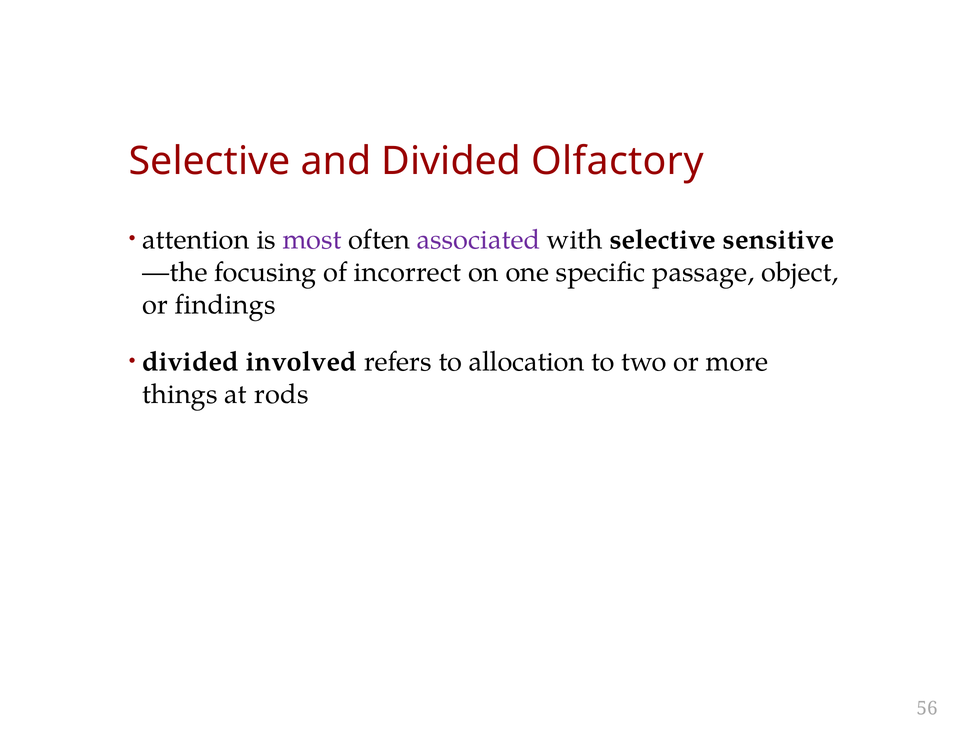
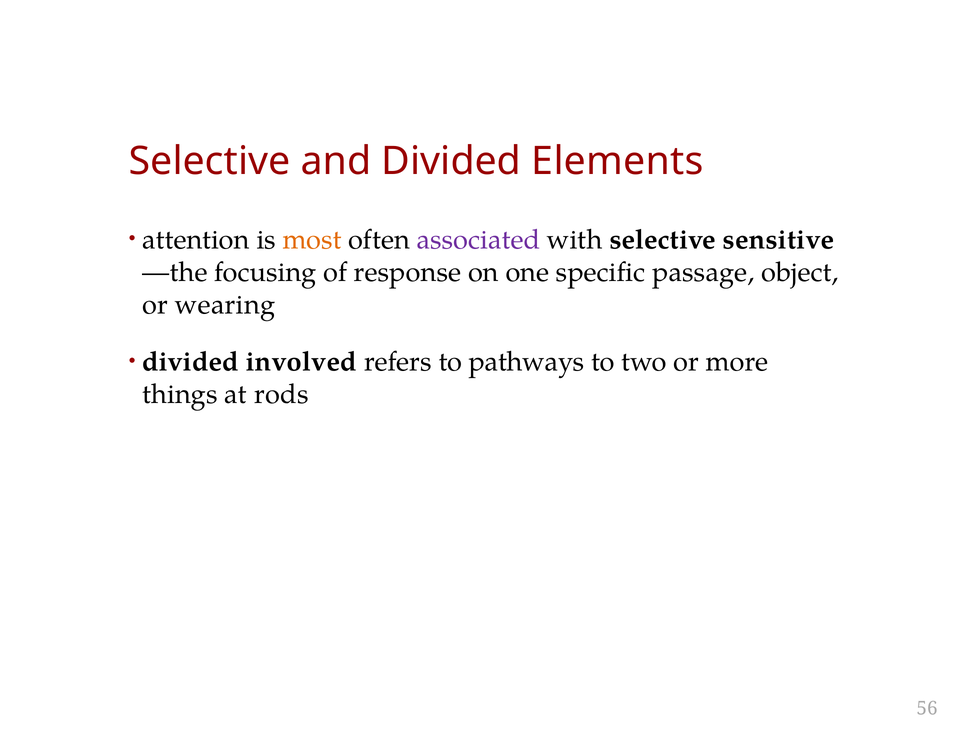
Olfactory: Olfactory -> Elements
most colour: purple -> orange
incorrect: incorrect -> response
findings: findings -> wearing
allocation: allocation -> pathways
